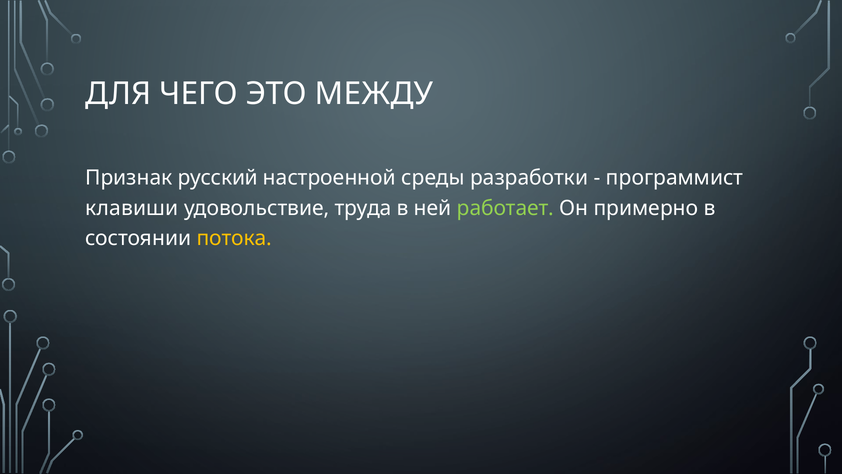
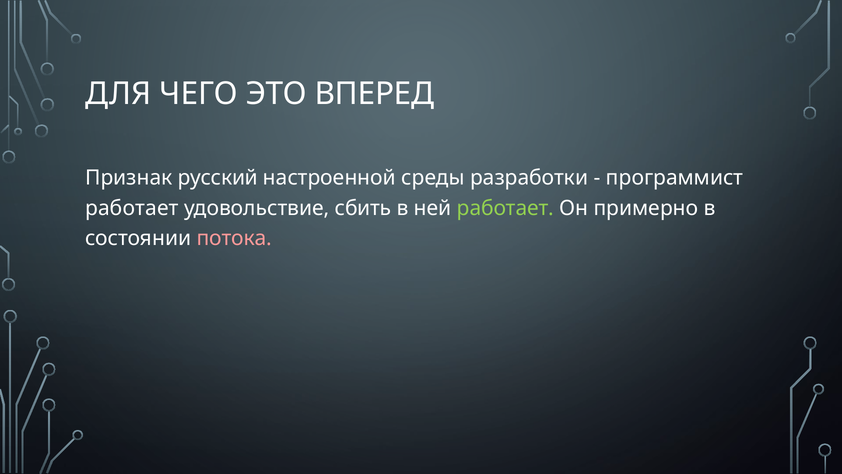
МЕЖДУ: МЕЖДУ -> ВПЕРЕД
клавиши at (132, 208): клавиши -> работает
труда: труда -> сбить
потока colour: yellow -> pink
